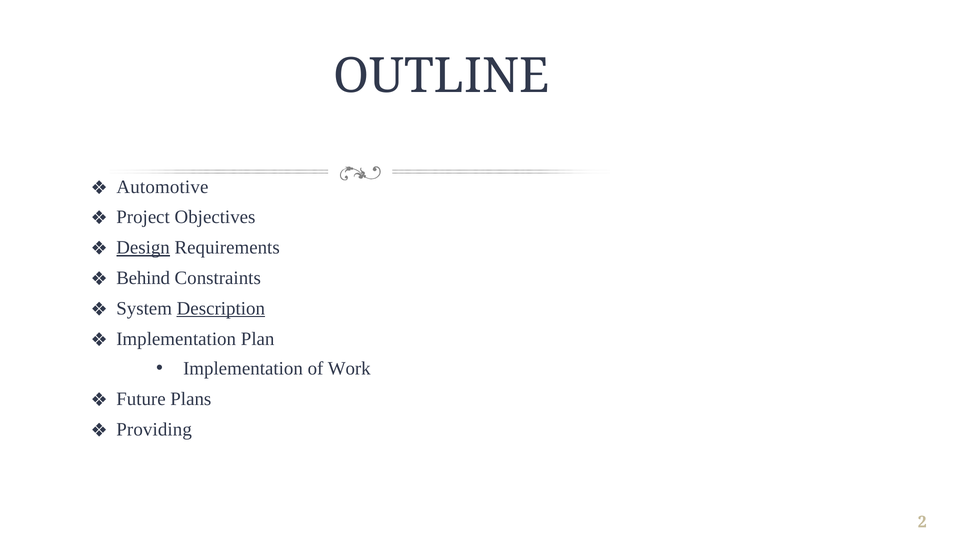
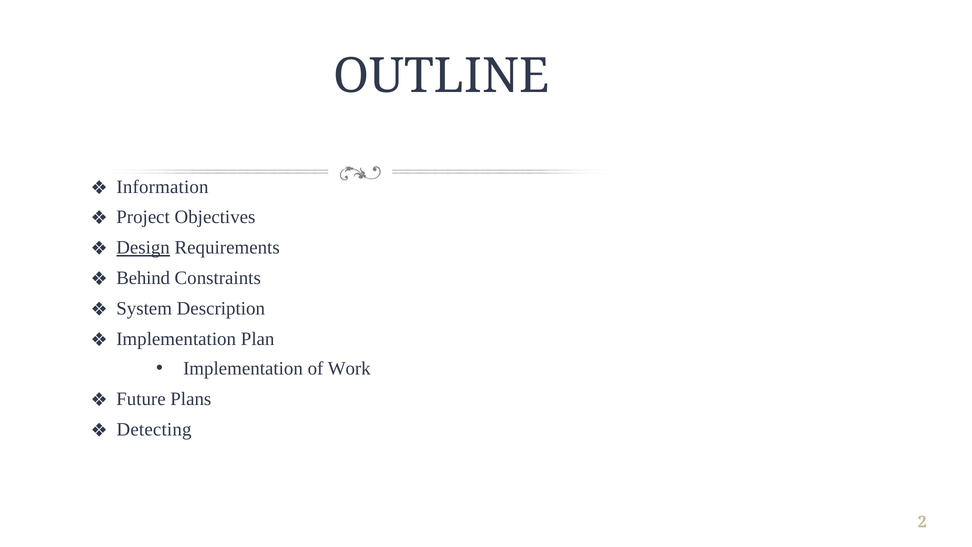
Automotive: Automotive -> Information
Description underline: present -> none
Providing: Providing -> Detecting
